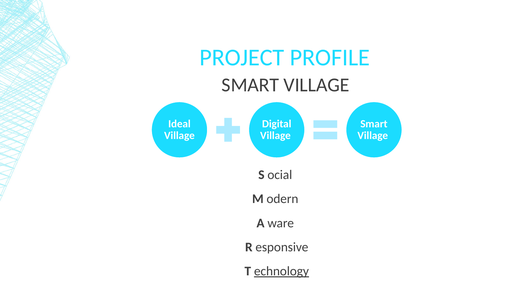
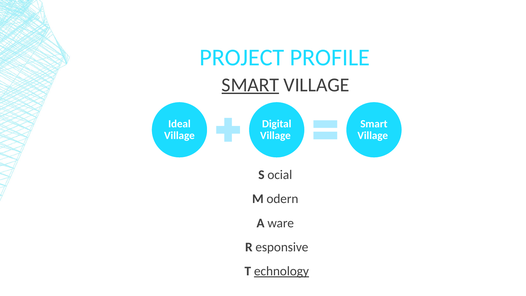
SMART at (250, 85) underline: none -> present
